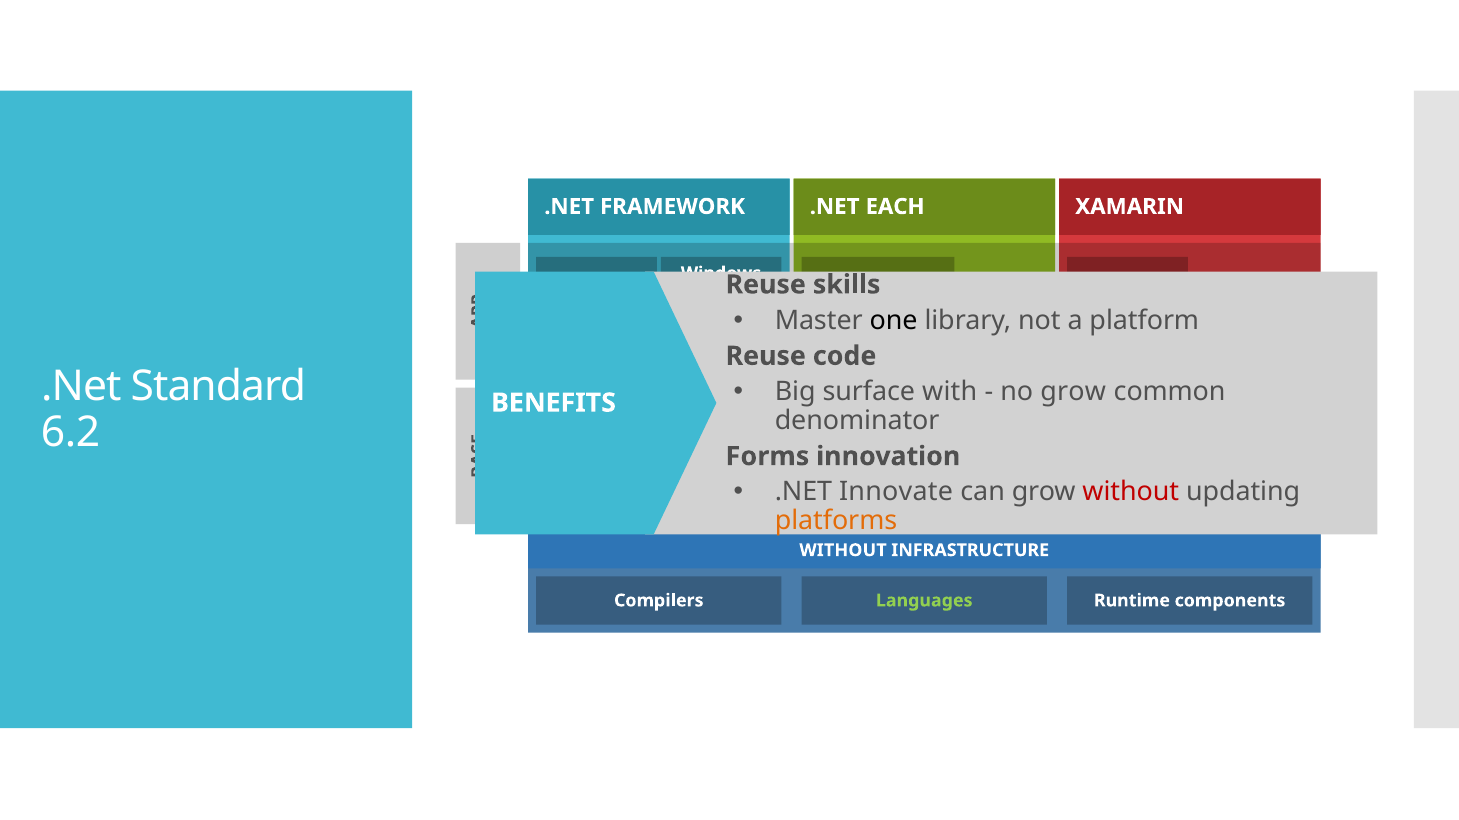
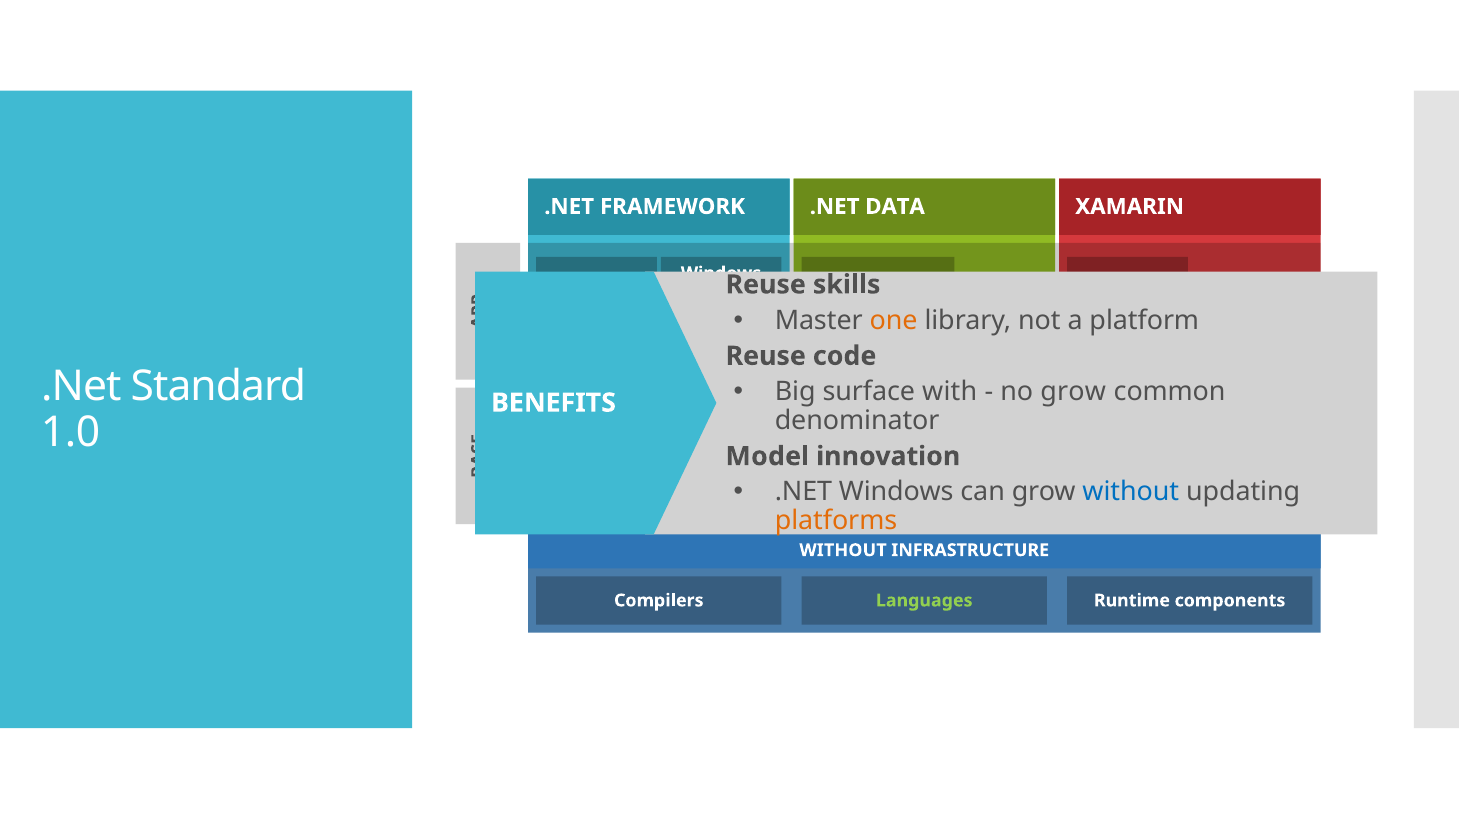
EACH: EACH -> DATA
one at (894, 321) colour: black -> orange
6.2: 6.2 -> 1.0
Forms at (767, 457): Forms -> Model
.NET Innovate: Innovate -> Windows
without at (1131, 492) colour: red -> blue
